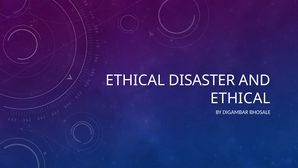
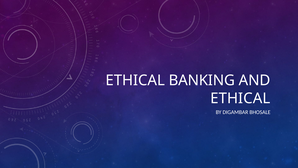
DISASTER: DISASTER -> BANKING
